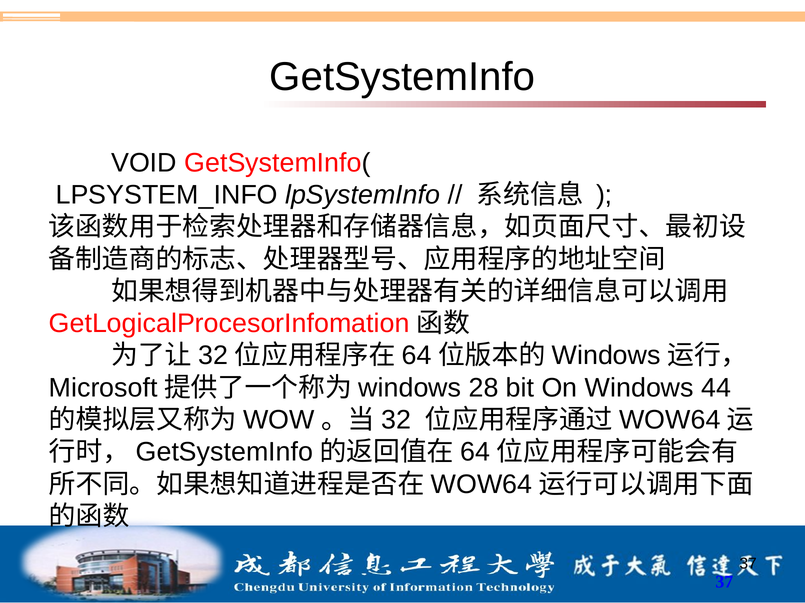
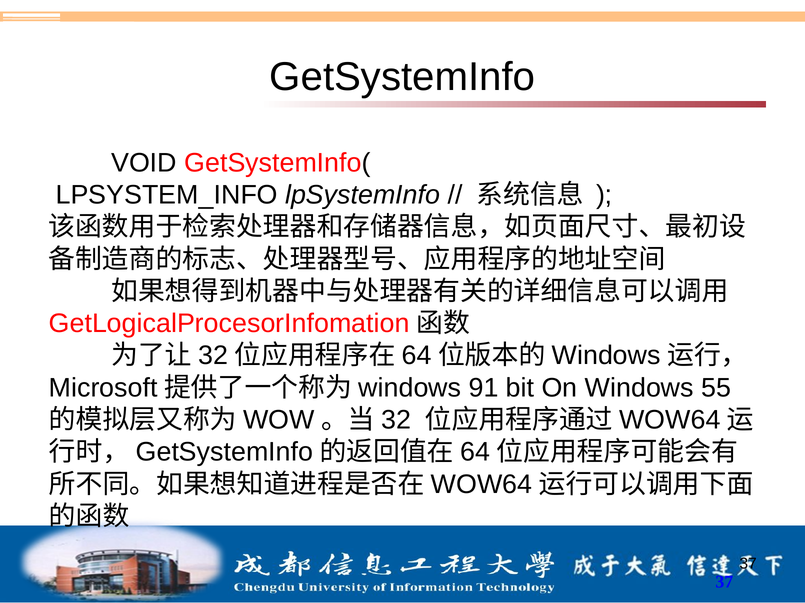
28: 28 -> 91
44: 44 -> 55
